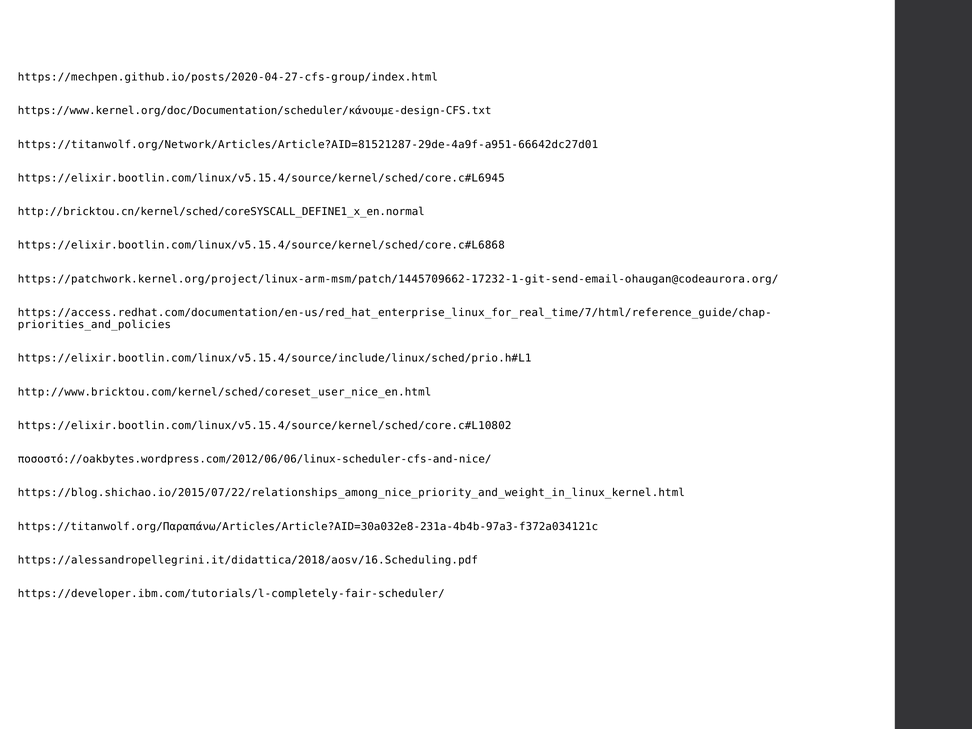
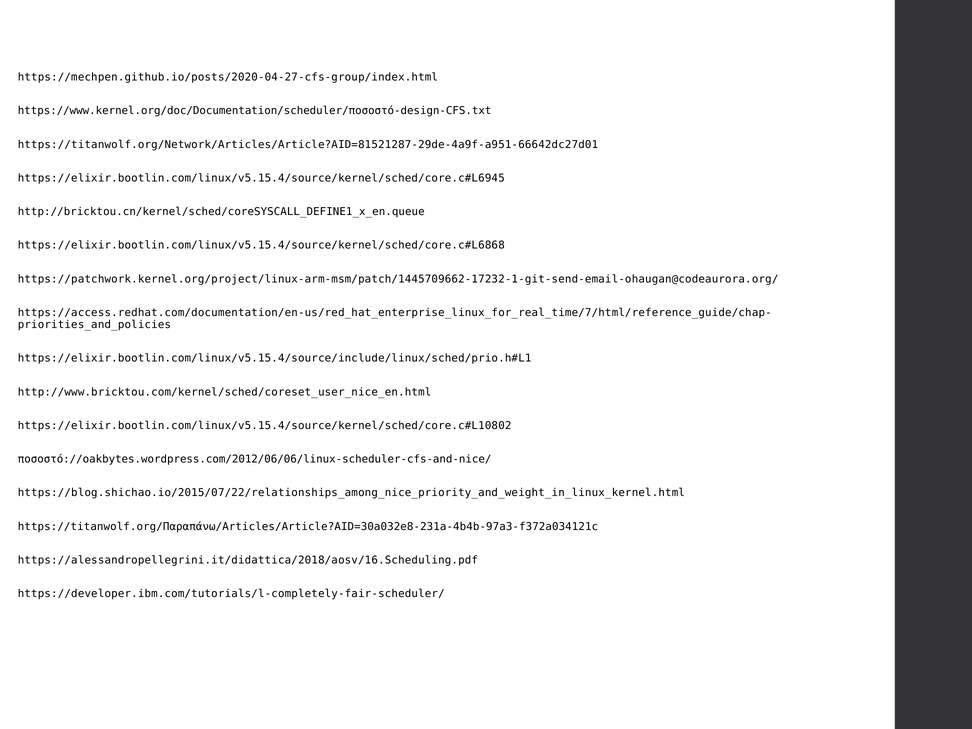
https://www.kernel.org/doc/Documentation/scheduler/κάνουμε-design-CFS.txt: https://www.kernel.org/doc/Documentation/scheduler/κάνουμε-design-CFS.txt -> https://www.kernel.org/doc/Documentation/scheduler/ποσοστό-design-CFS.txt
http://bricktou.cn/kernel/sched/coreSYSCALL_DEFINE1_x_en.normal: http://bricktou.cn/kernel/sched/coreSYSCALL_DEFINE1_x_en.normal -> http://bricktou.cn/kernel/sched/coreSYSCALL_DEFINE1_x_en.queue
